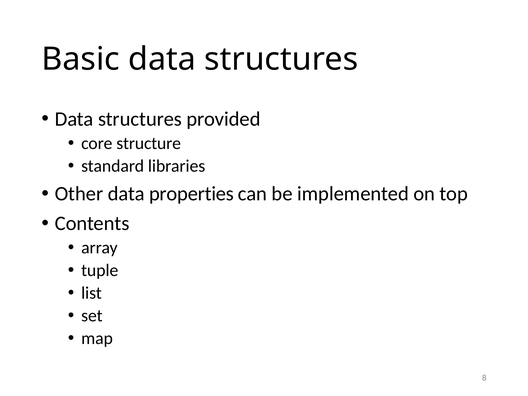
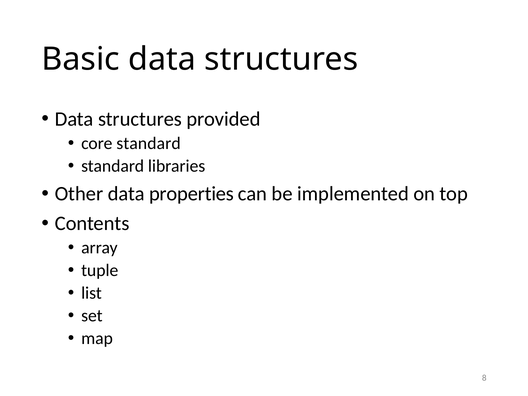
core structure: structure -> standard
